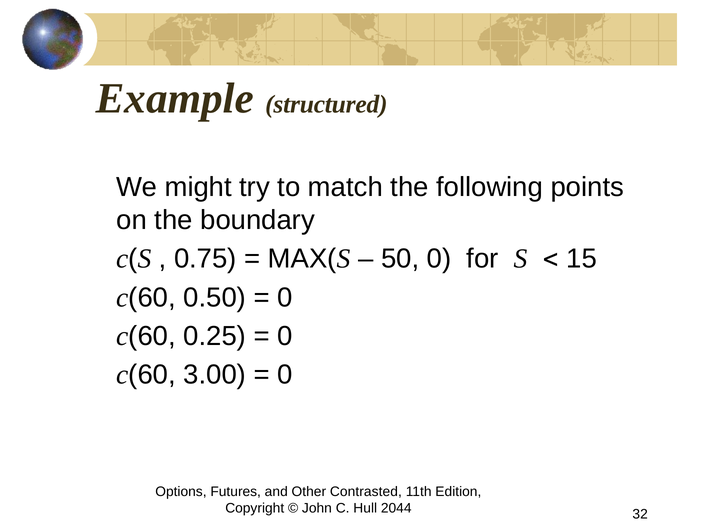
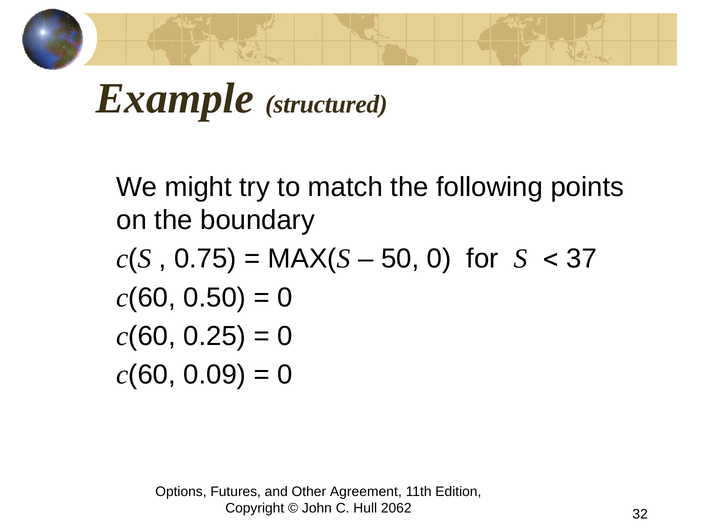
15: 15 -> 37
3.00: 3.00 -> 0.09
Contrasted: Contrasted -> Agreement
2044: 2044 -> 2062
